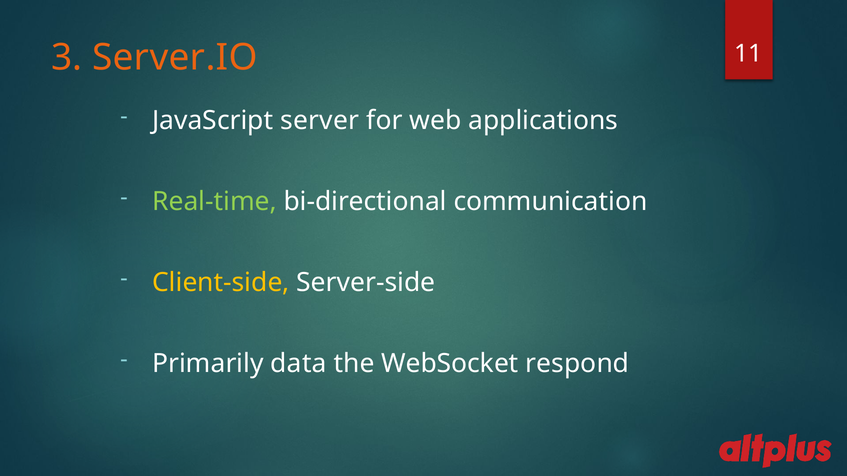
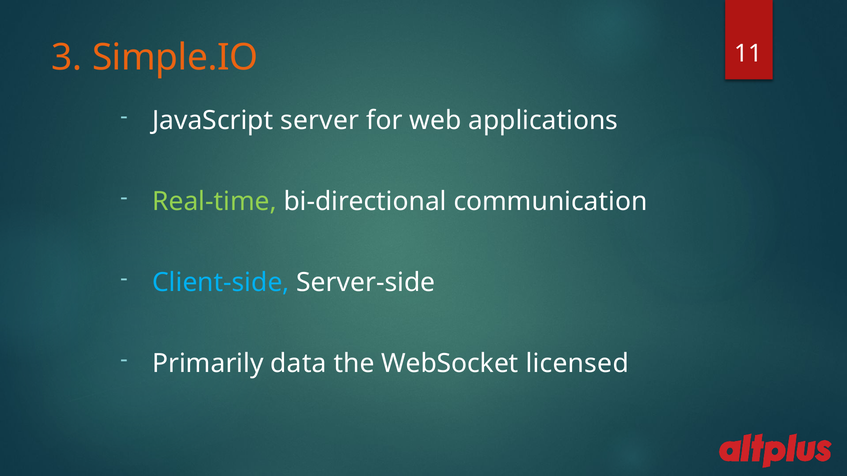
Server.IO: Server.IO -> Simple.IO
Client-side colour: yellow -> light blue
respond: respond -> licensed
